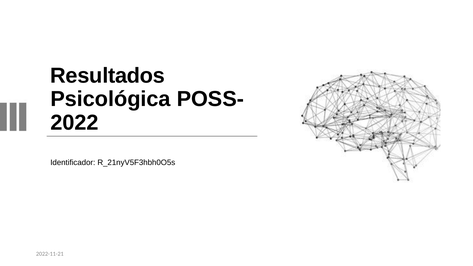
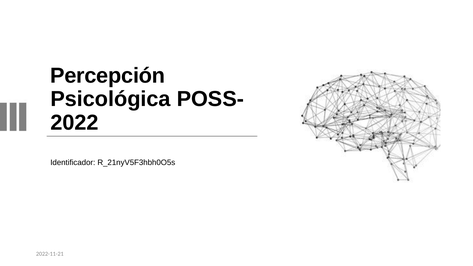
Resultados: Resultados -> Percepción
